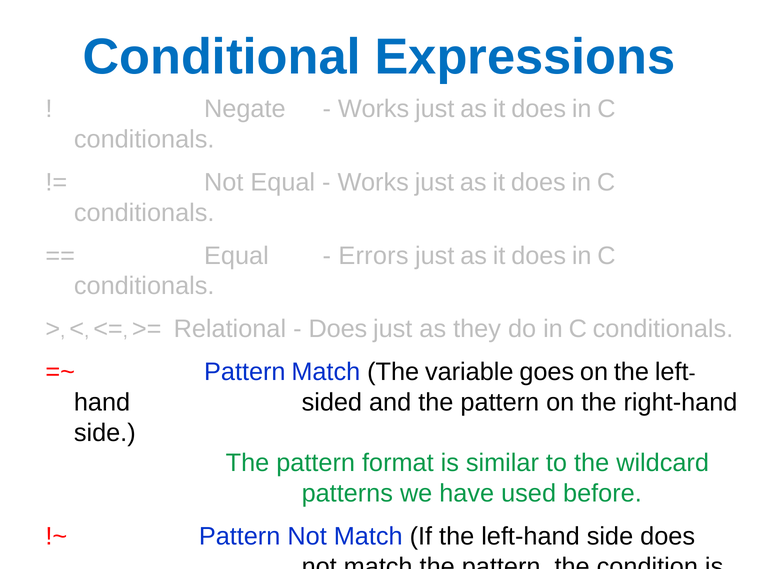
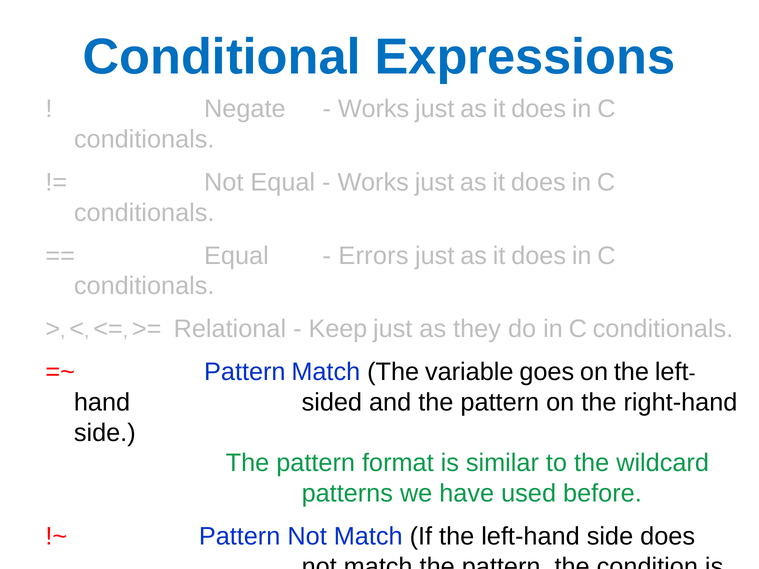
Does at (338, 329): Does -> Keep
